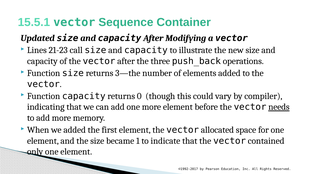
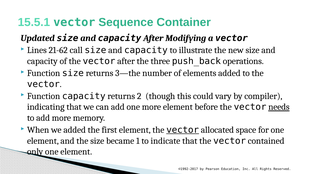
21-23: 21-23 -> 21-62
0: 0 -> 2
vector at (183, 130) underline: none -> present
